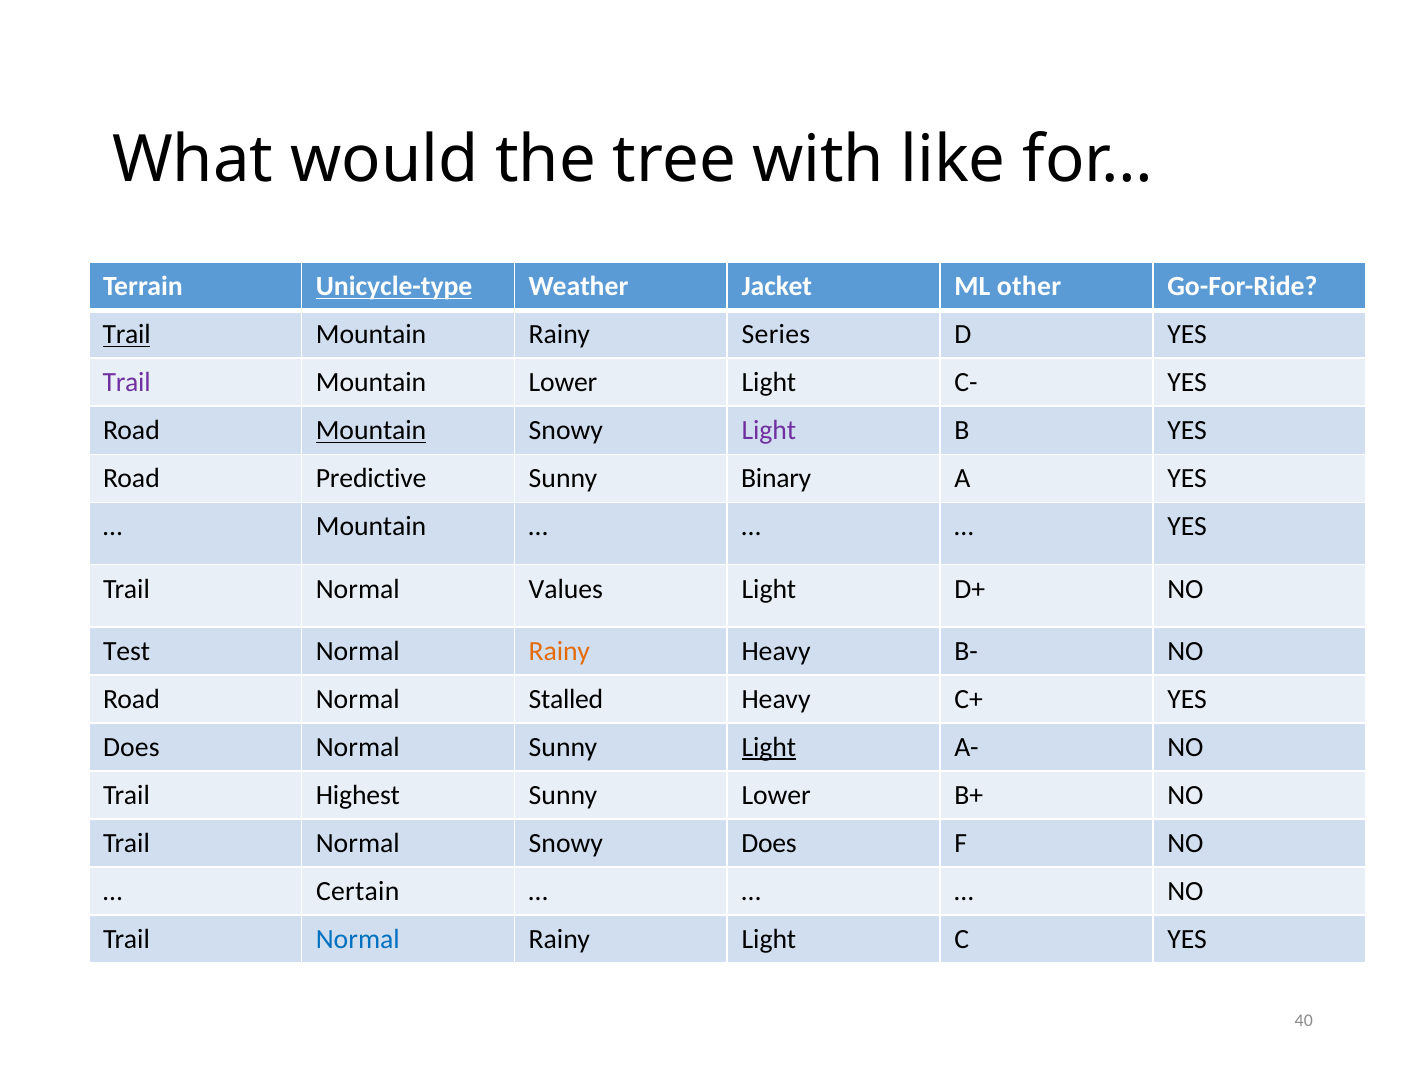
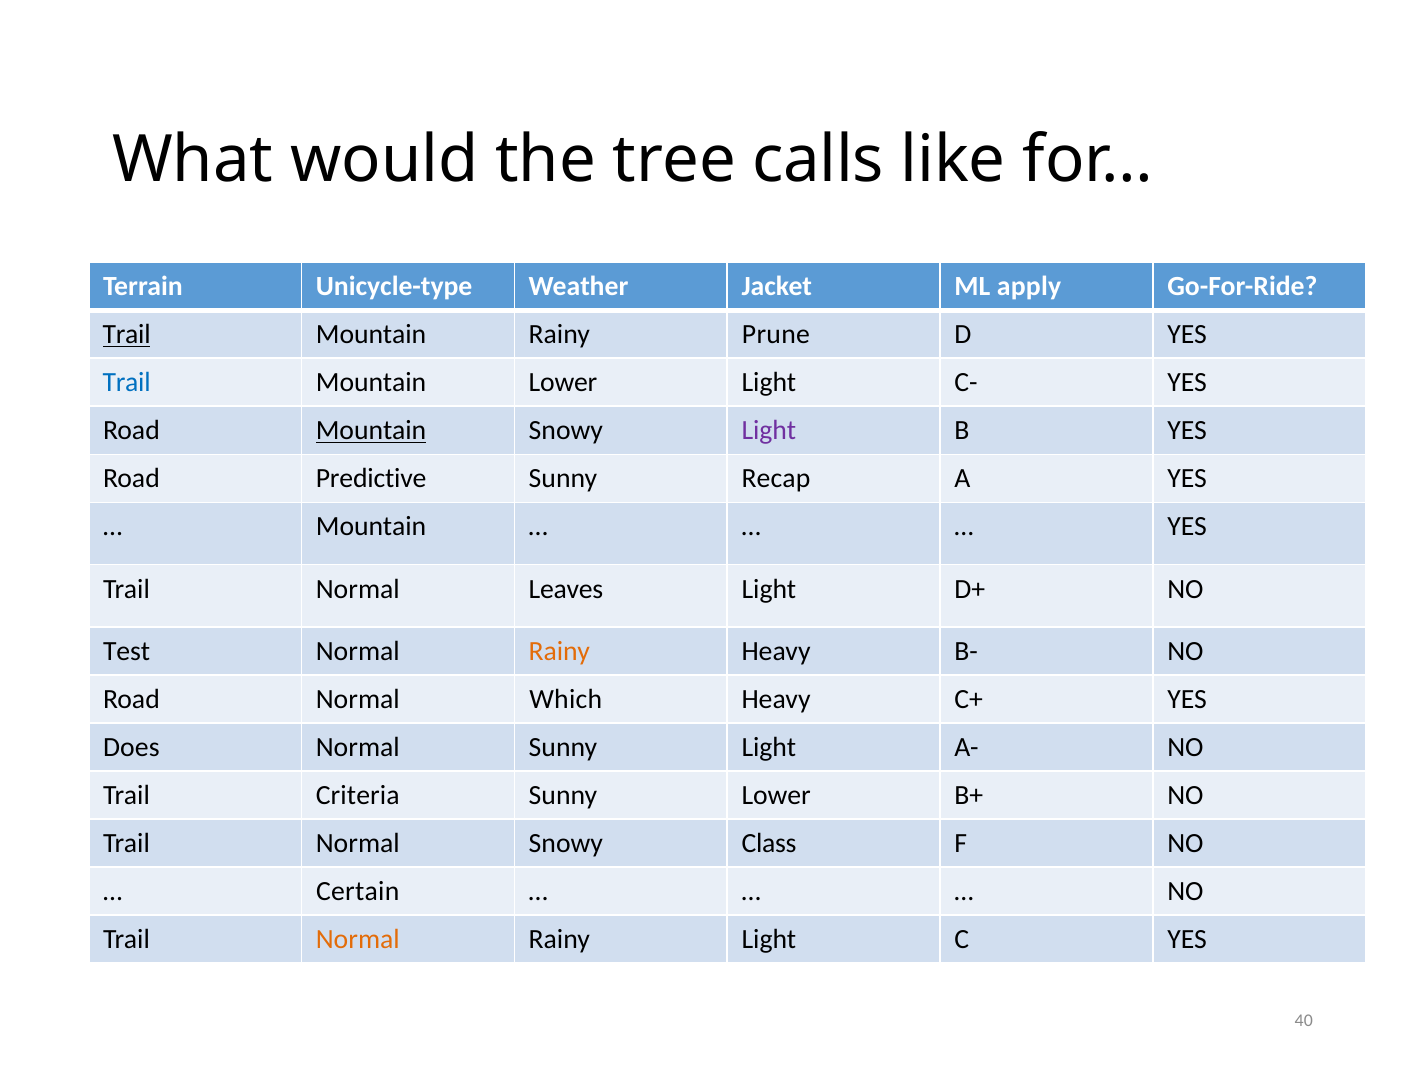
with: with -> calls
Unicycle-type underline: present -> none
other: other -> apply
Series: Series -> Prune
Trail at (127, 383) colour: purple -> blue
Binary: Binary -> Recap
Values: Values -> Leaves
Stalled: Stalled -> Which
Light at (769, 747) underline: present -> none
Highest: Highest -> Criteria
Snowy Does: Does -> Class
Normal at (358, 939) colour: blue -> orange
